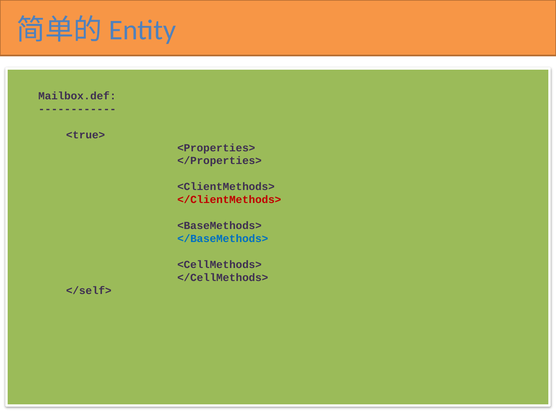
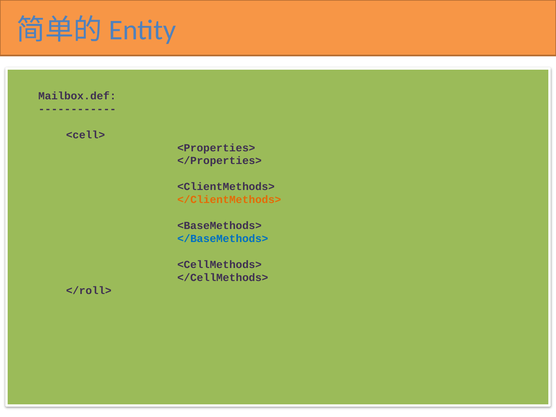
<true>: <true> -> <cell>
</ClientMethods> colour: red -> orange
</self>: </self> -> </roll>
